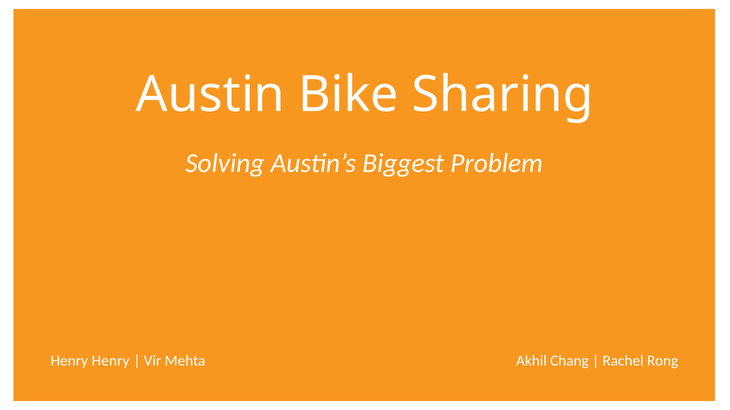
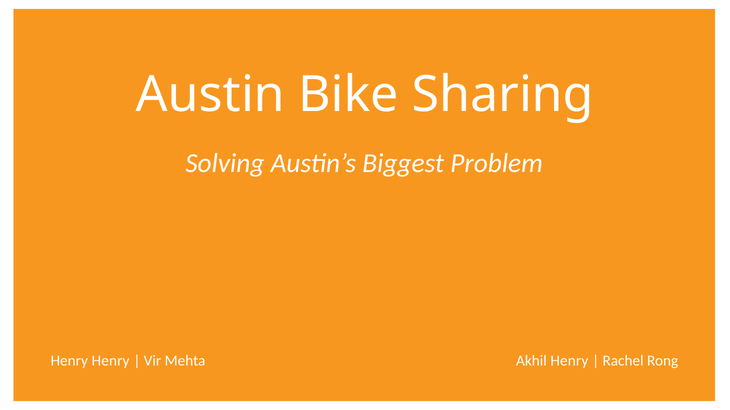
Akhil Chang: Chang -> Henry
